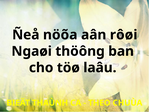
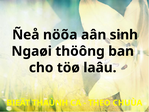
rôøi: rôøi -> sinh
